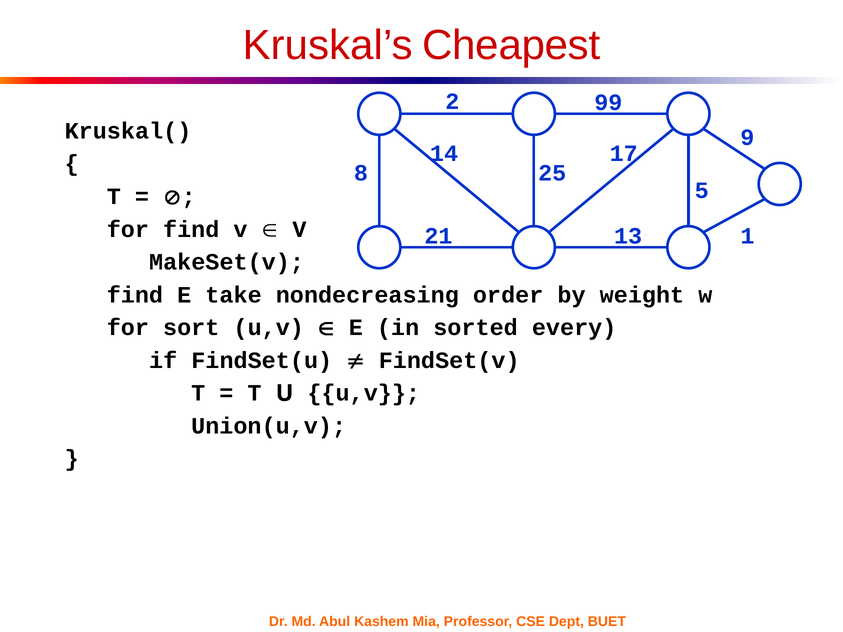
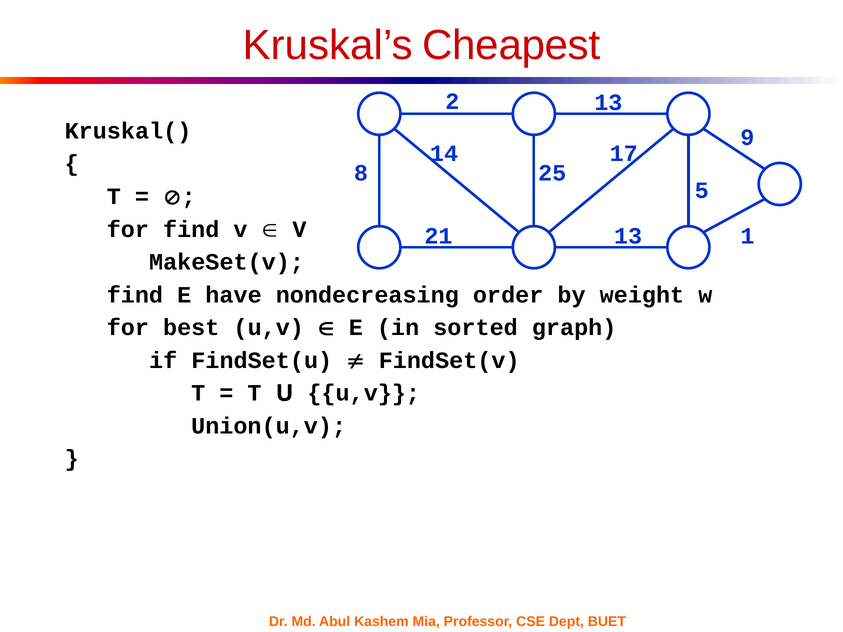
2 99: 99 -> 13
take: take -> have
sort: sort -> best
every: every -> graph
